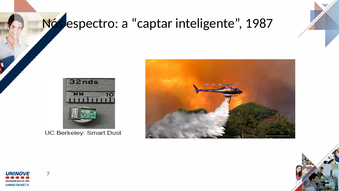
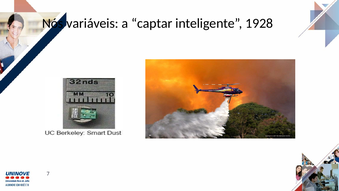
espectro: espectro -> variáveis
1987: 1987 -> 1928
